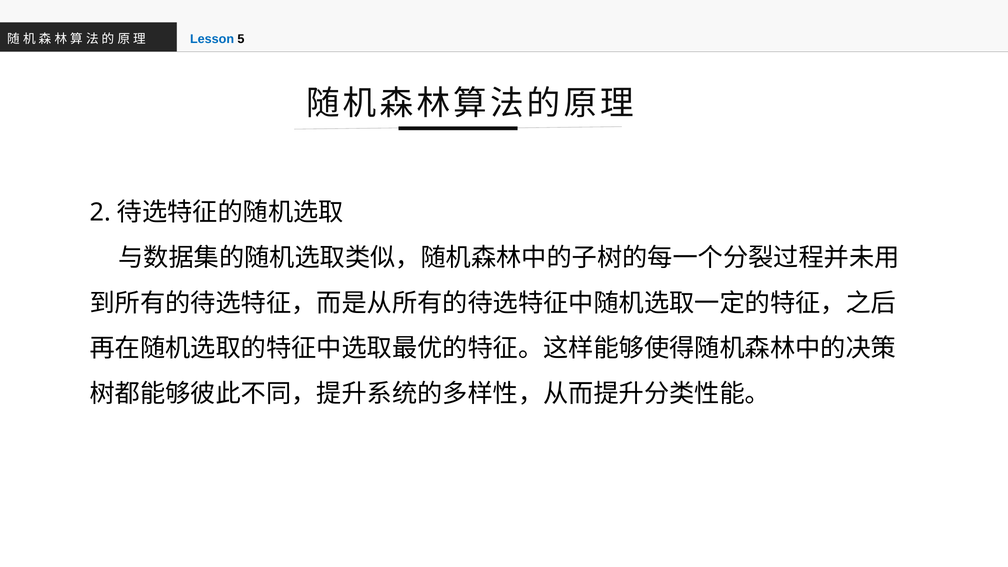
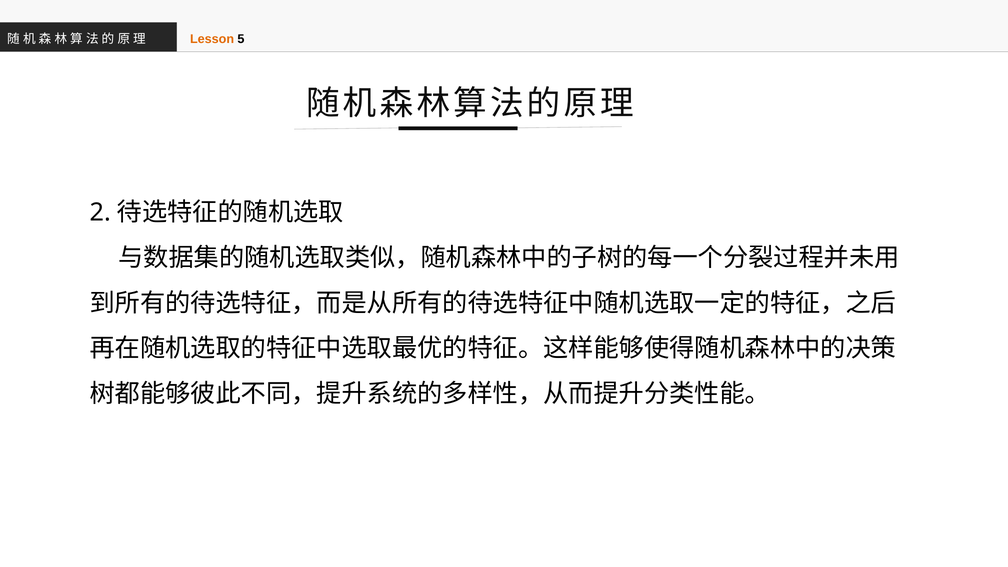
Lesson colour: blue -> orange
